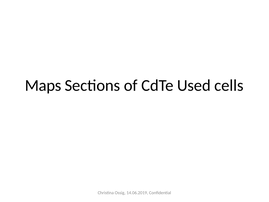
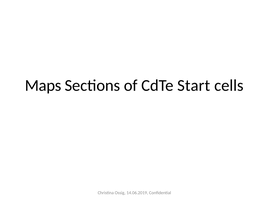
Used: Used -> Start
